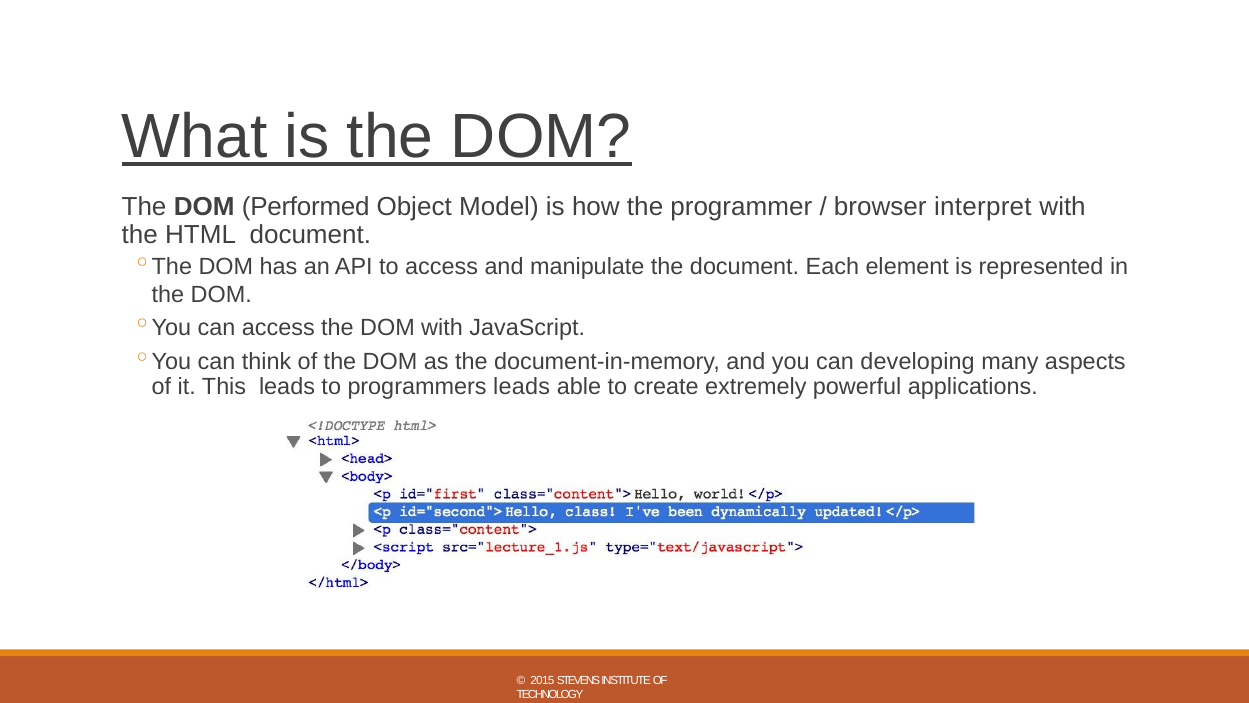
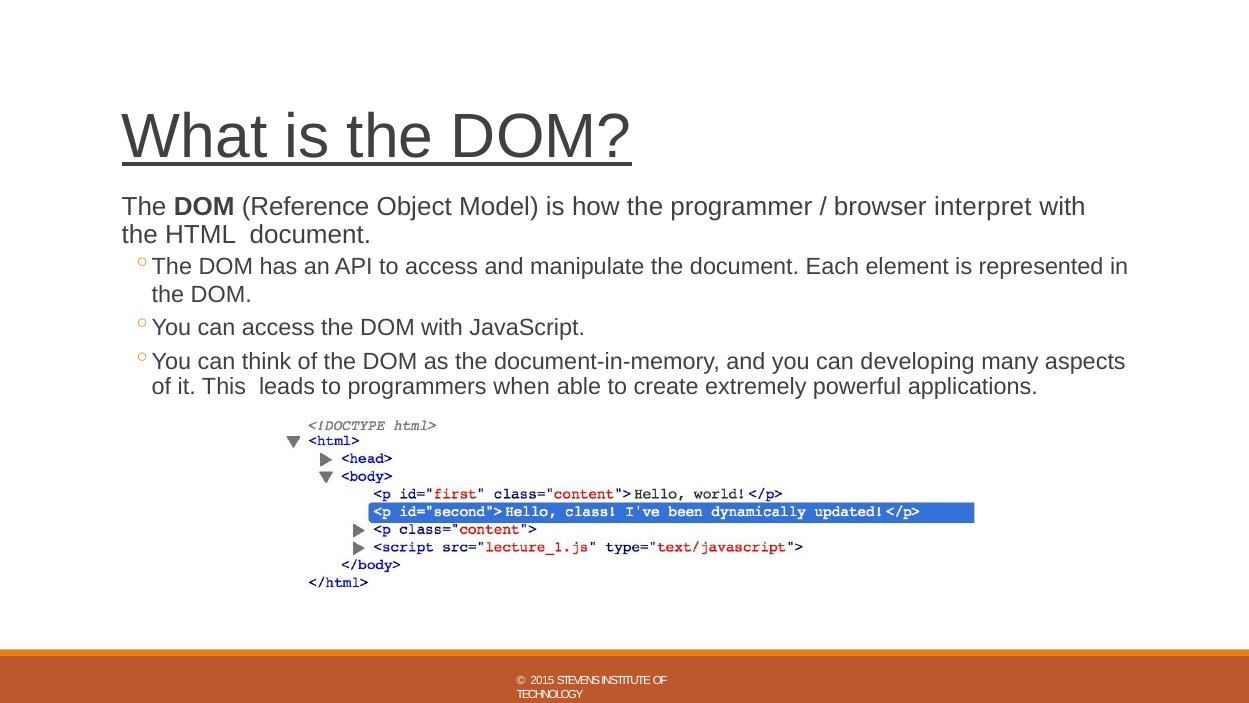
Performed: Performed -> Reference
programmers leads: leads -> when
